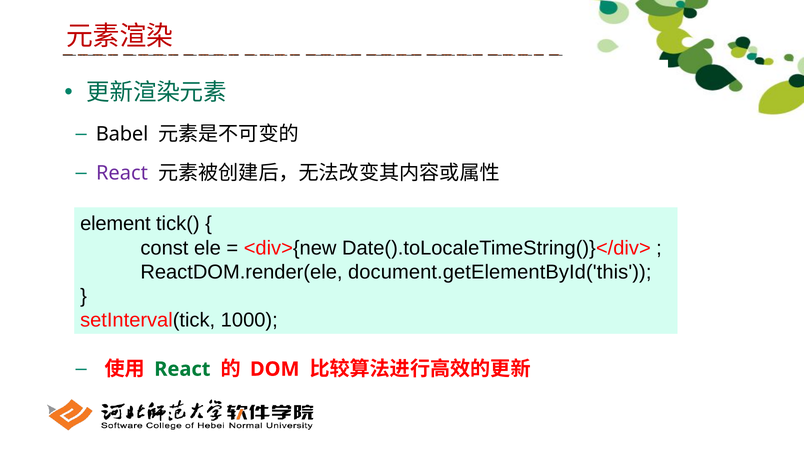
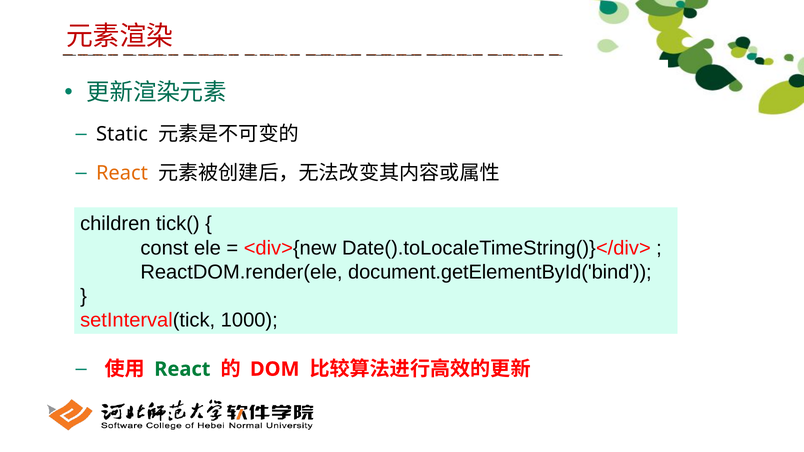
Babel: Babel -> Static
React at (122, 173) colour: purple -> orange
element: element -> children
document.getElementById('this: document.getElementById('this -> document.getElementById('bind
